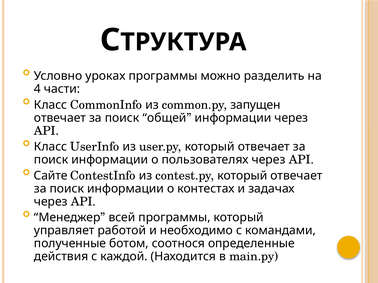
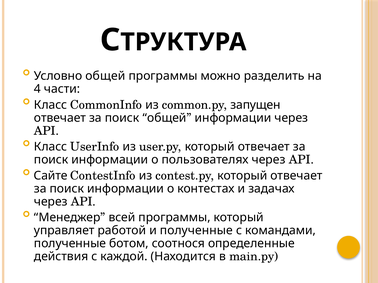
Условно уроках: уроках -> общей
и необходимо: необходимо -> полученные
